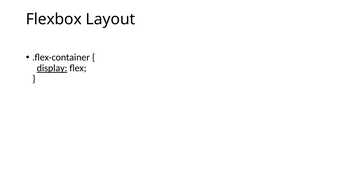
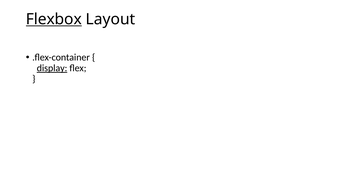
Flexbox underline: none -> present
